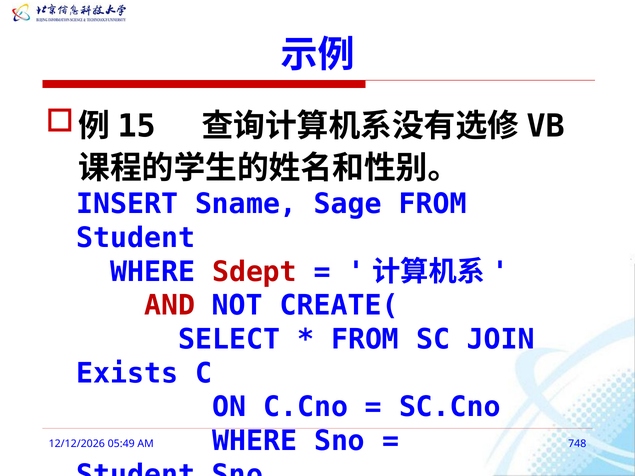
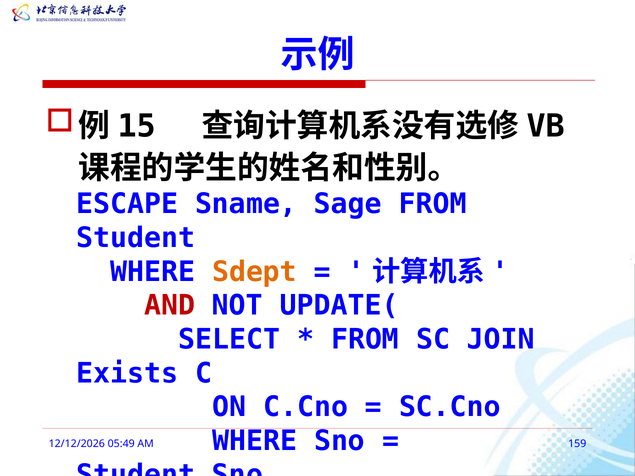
INSERT: INSERT -> ESCAPE
Sdept colour: red -> orange
CREATE(: CREATE( -> UPDATE(
748: 748 -> 159
